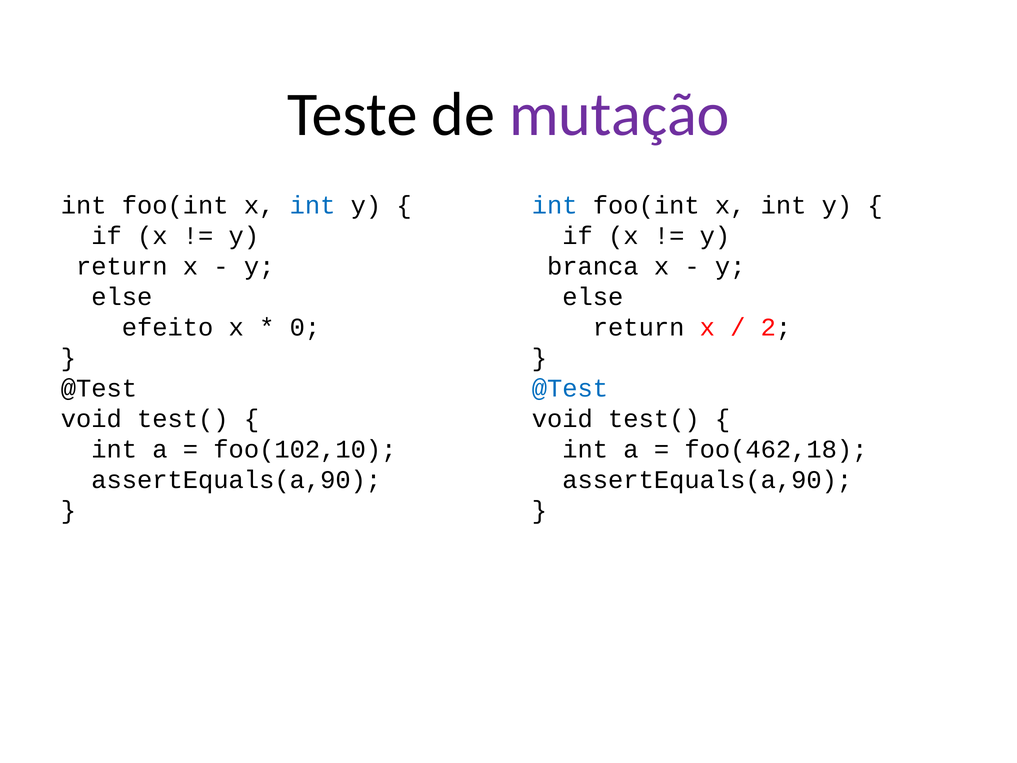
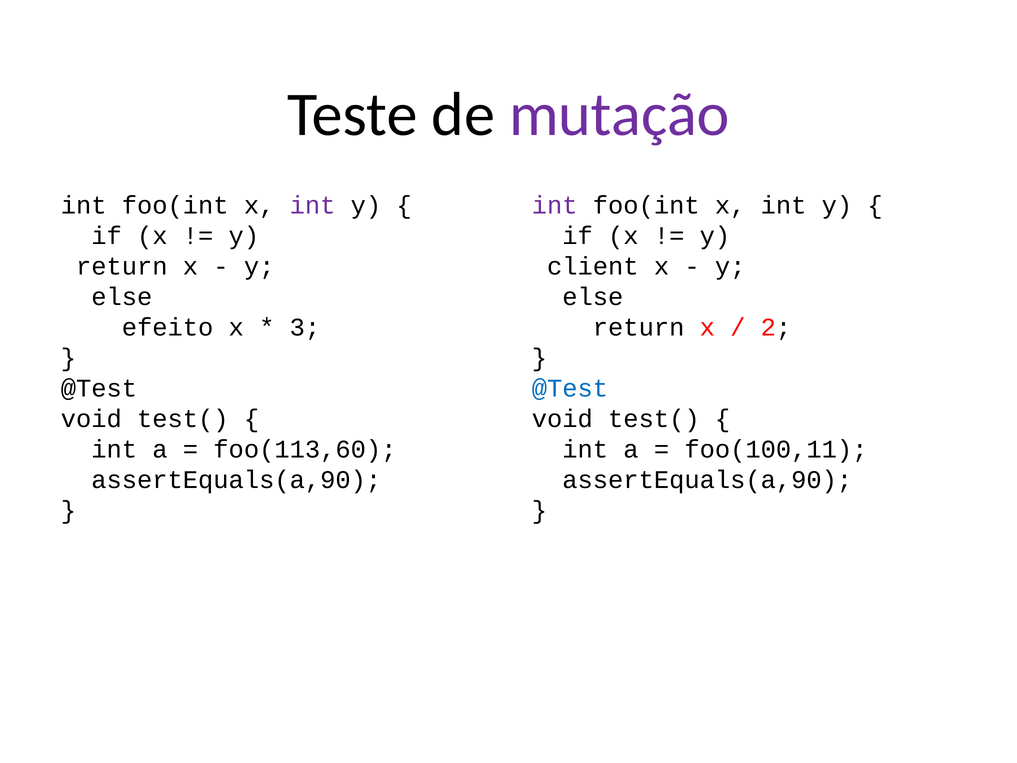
int at (313, 205) colour: blue -> purple
int at (555, 205) colour: blue -> purple
branca: branca -> client
0: 0 -> 3
foo(102,10: foo(102,10 -> foo(113,60
foo(462,18: foo(462,18 -> foo(100,11
